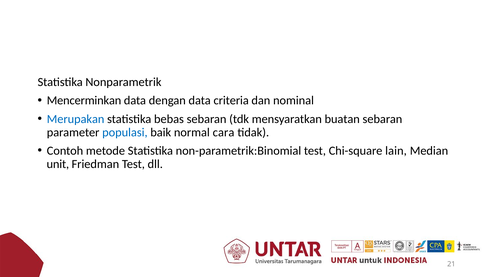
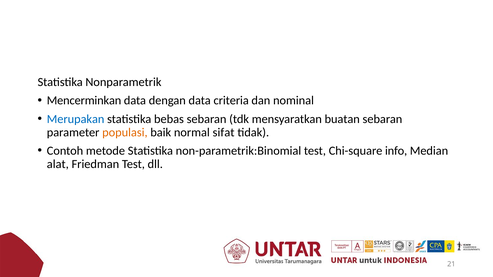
populasi colour: blue -> orange
cara: cara -> sifat
lain: lain -> info
unit: unit -> alat
